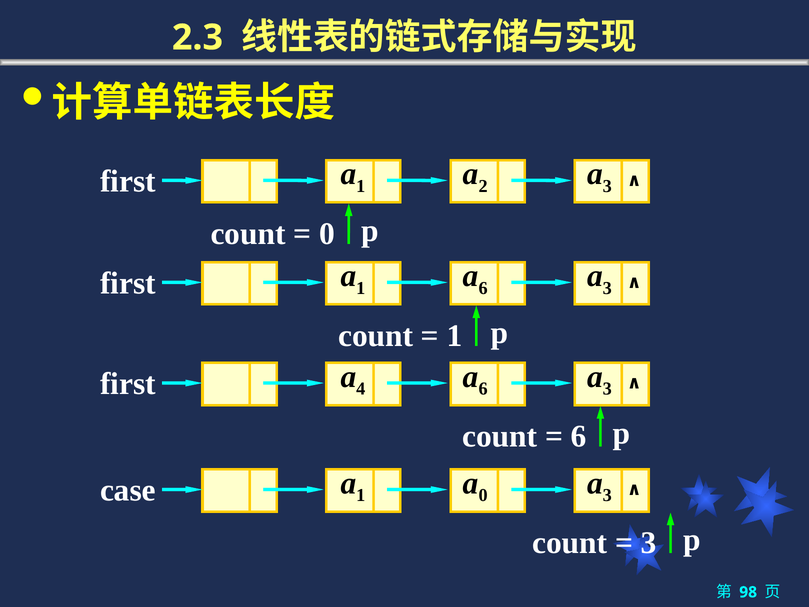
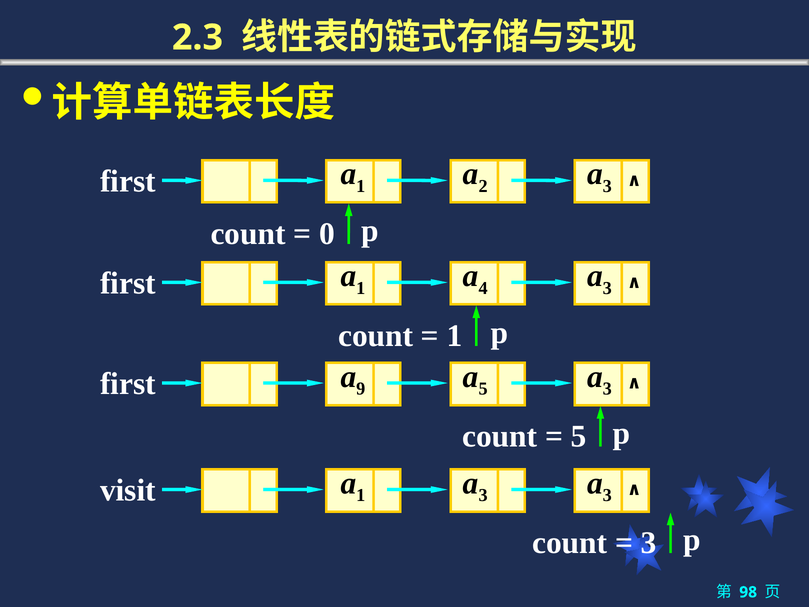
6 at (483, 288): 6 -> 4
4: 4 -> 9
6 at (483, 389): 6 -> 5
6 at (579, 436): 6 -> 5
0 at (483, 495): 0 -> 3
case: case -> visit
